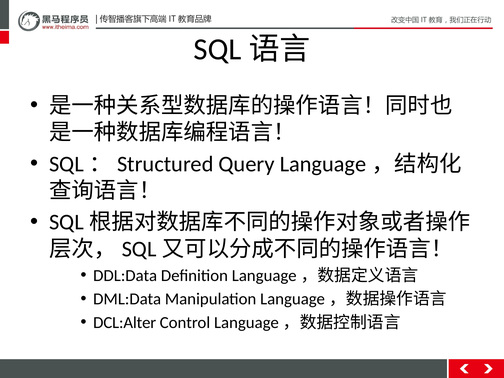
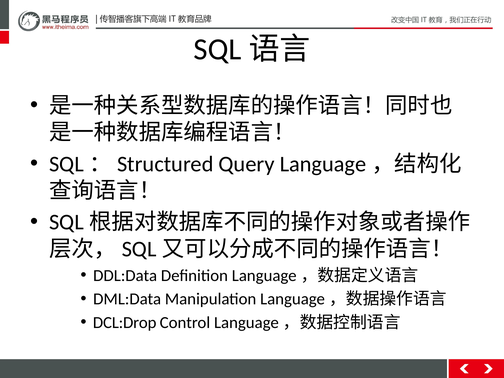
DCL:Alter: DCL:Alter -> DCL:Drop
